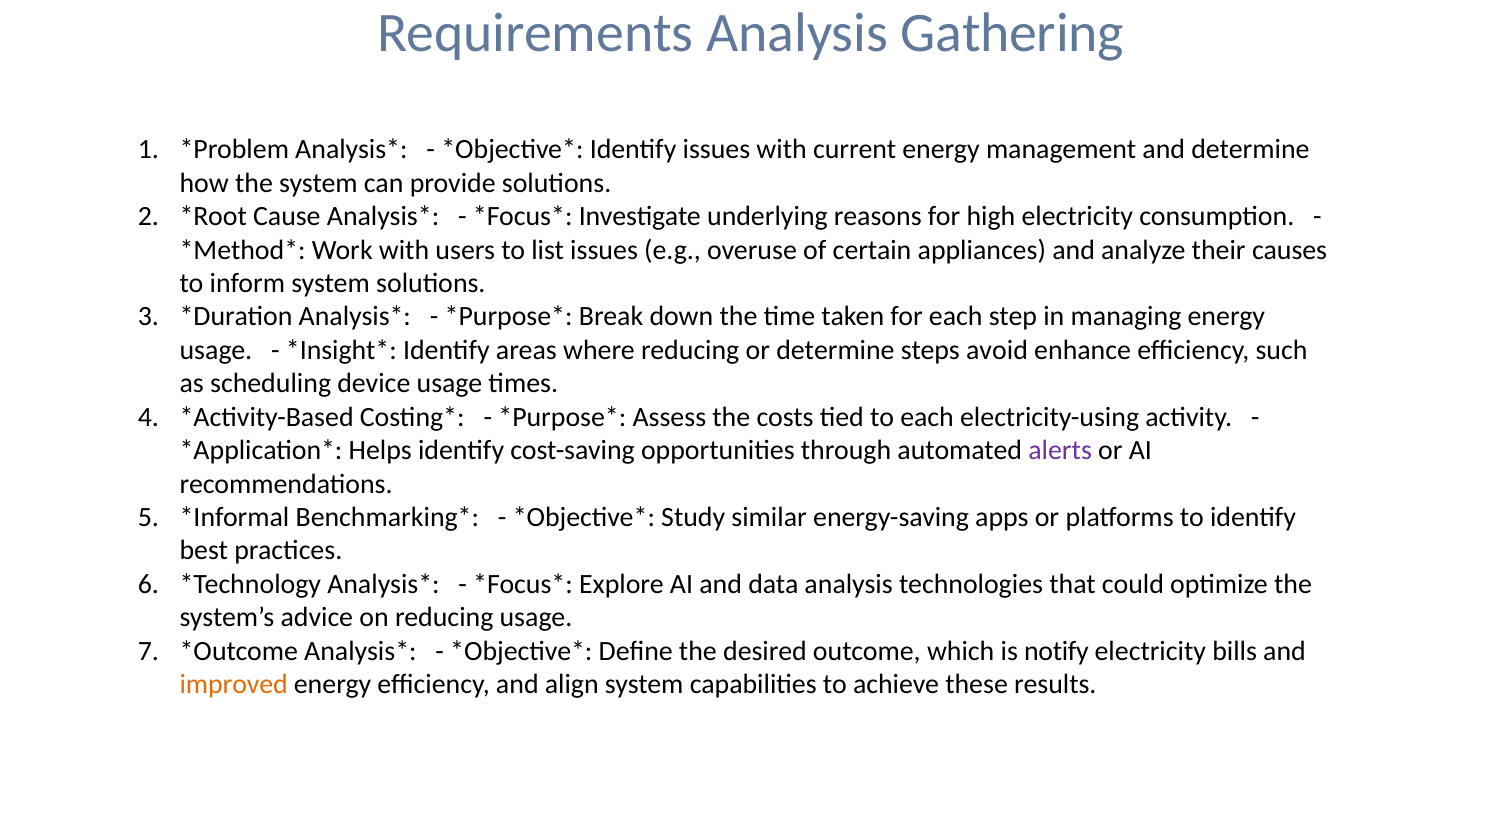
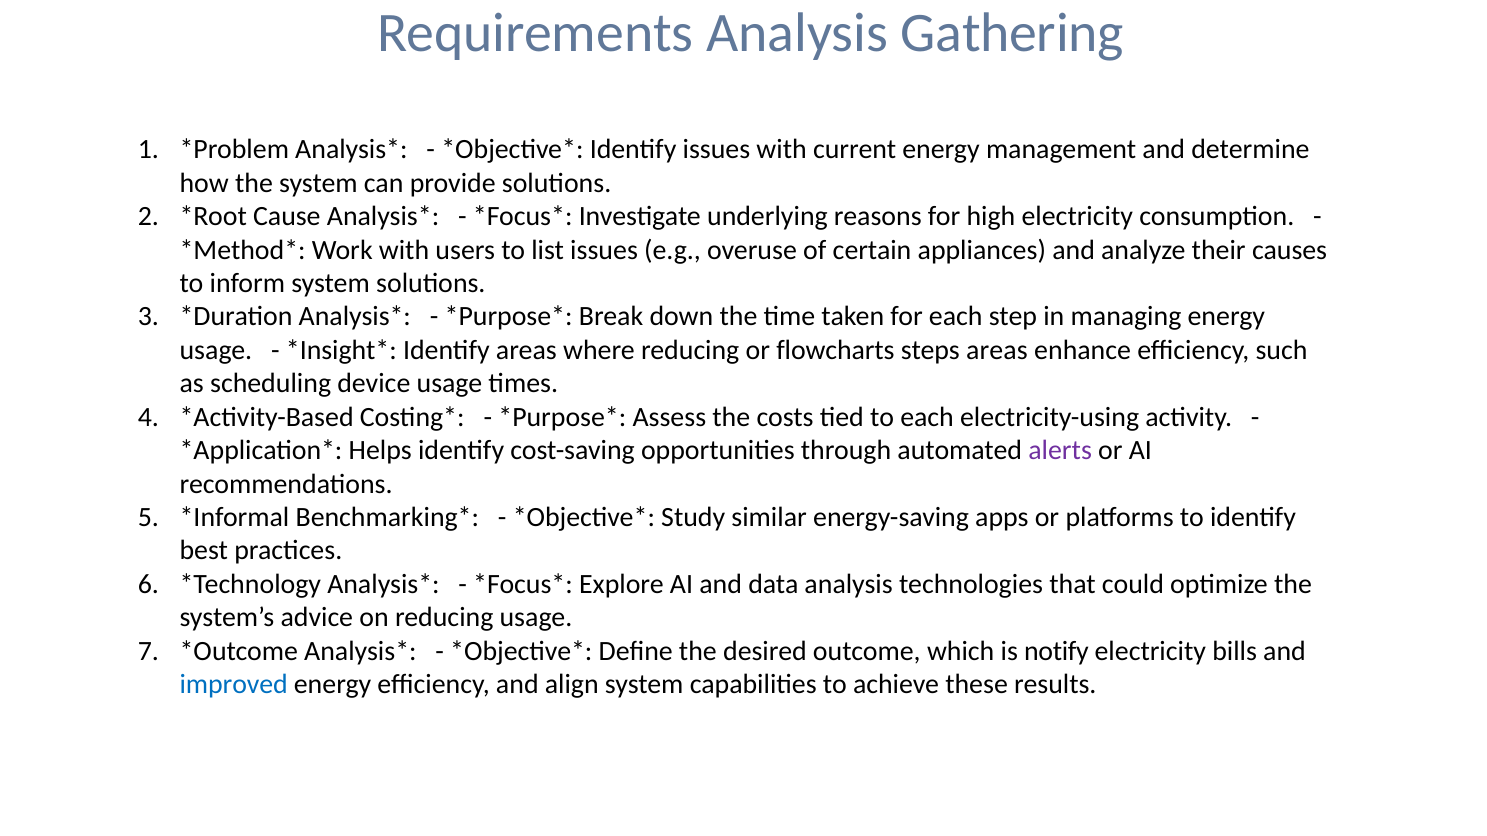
or determine: determine -> flowcharts
steps avoid: avoid -> areas
improved colour: orange -> blue
